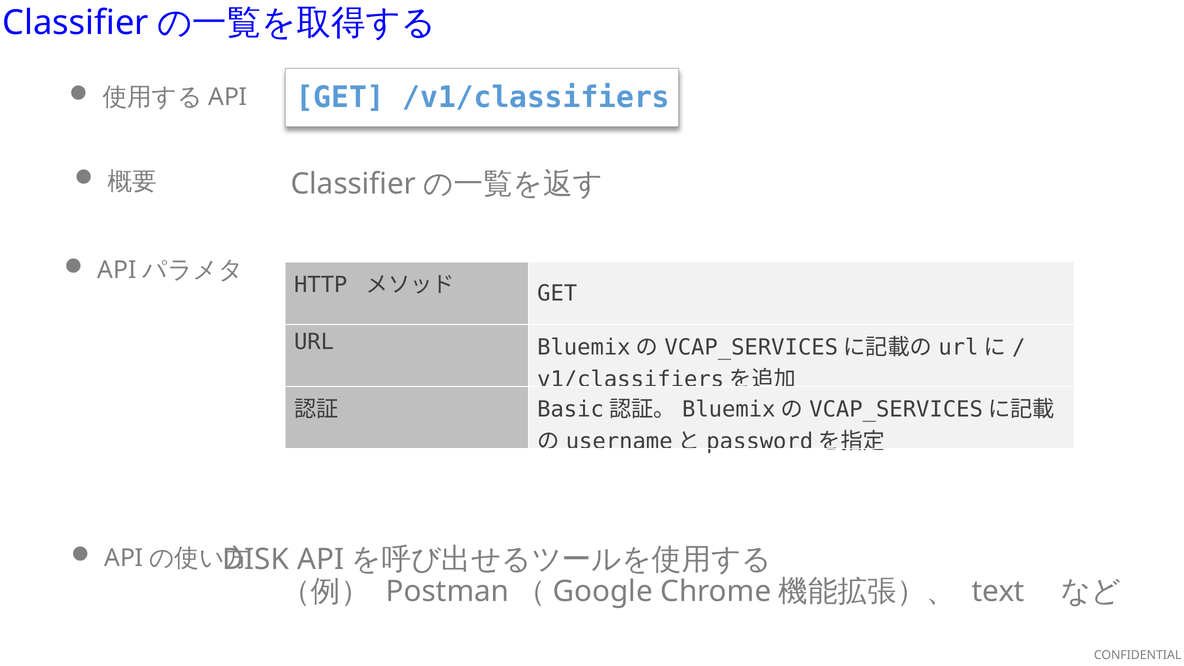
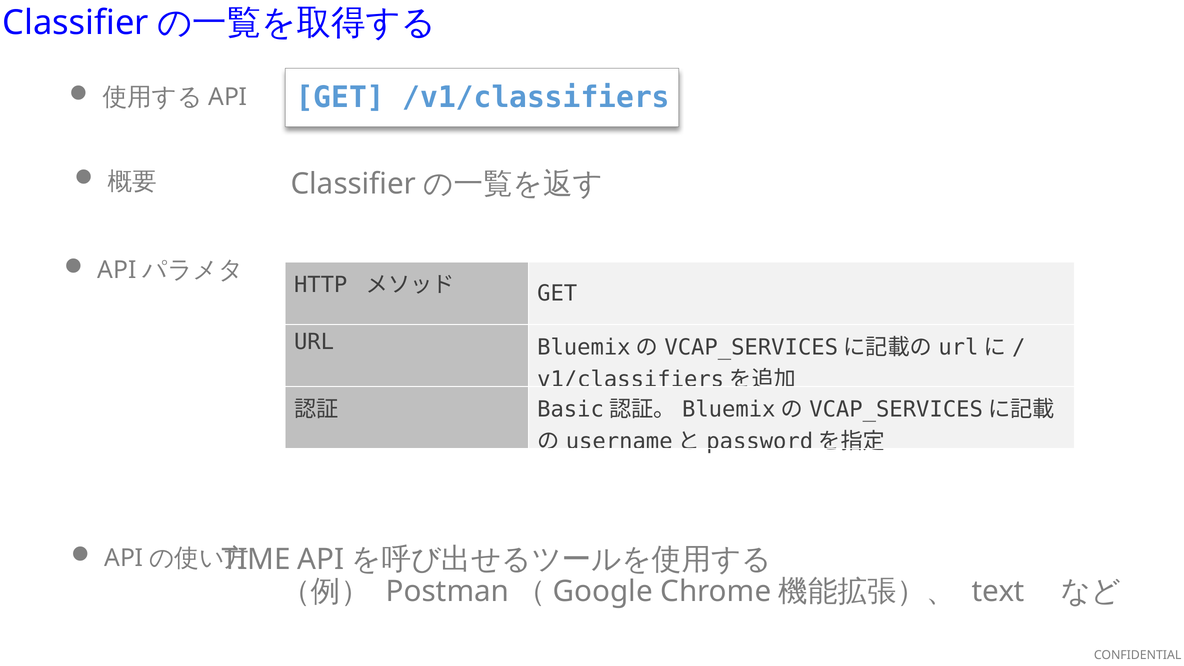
DISK: DISK -> TIME
